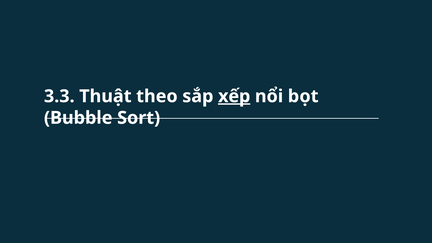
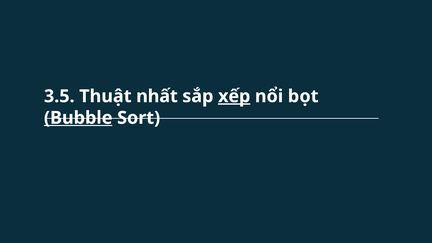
3.3: 3.3 -> 3.5
theo: theo -> nhất
Bubble underline: none -> present
